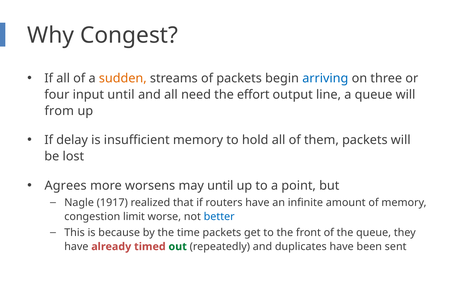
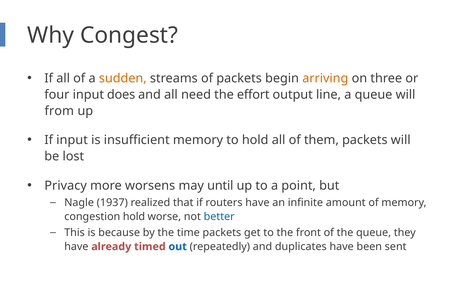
arriving colour: blue -> orange
input until: until -> does
If delay: delay -> input
Agrees: Agrees -> Privacy
1917: 1917 -> 1937
congestion limit: limit -> hold
out colour: green -> blue
